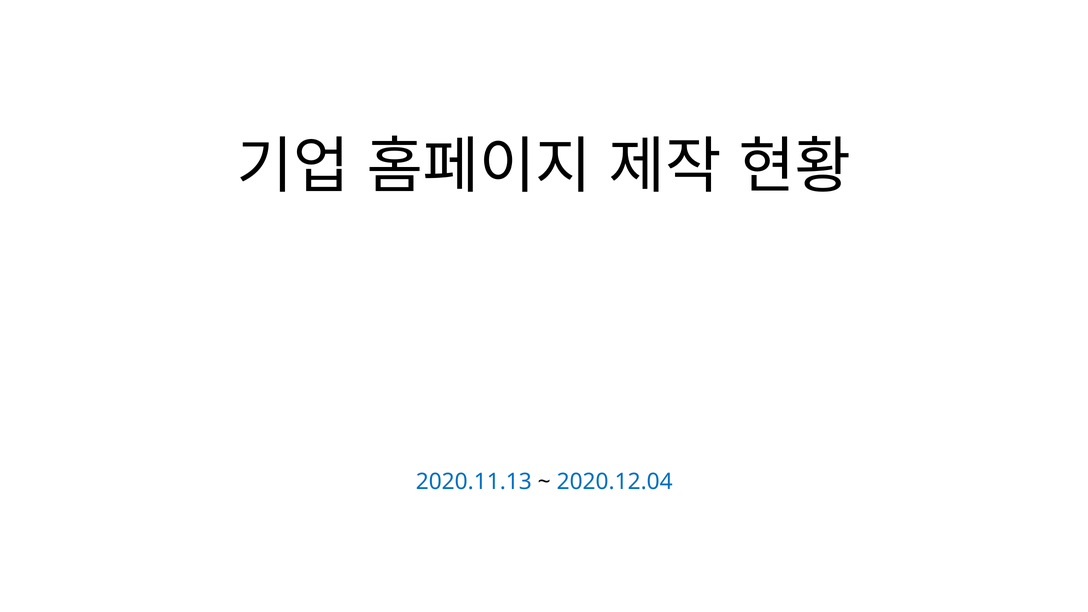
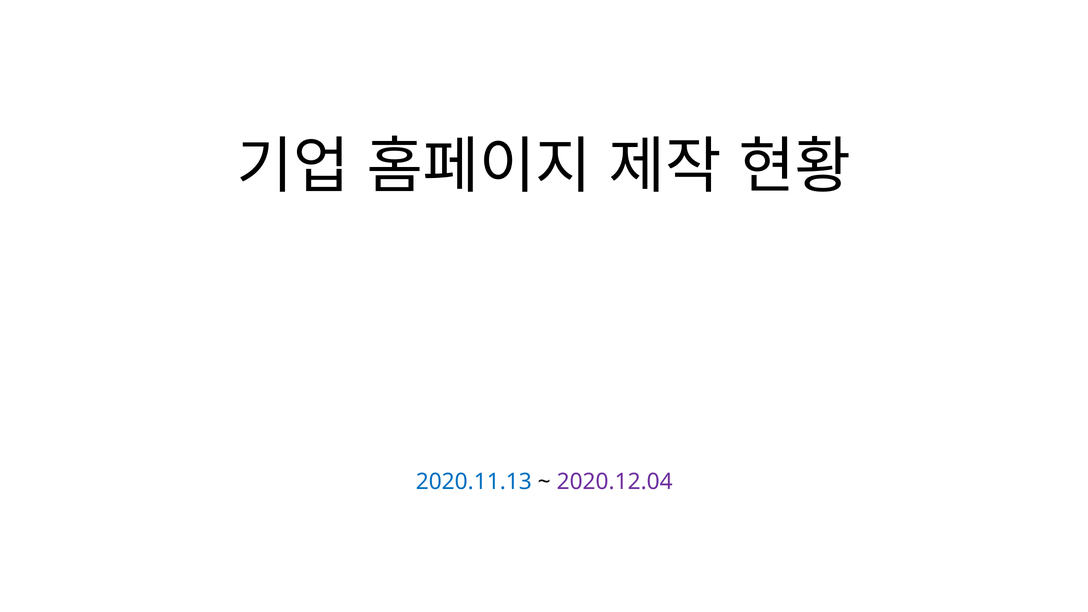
2020.12.04 colour: blue -> purple
